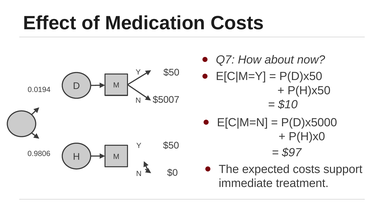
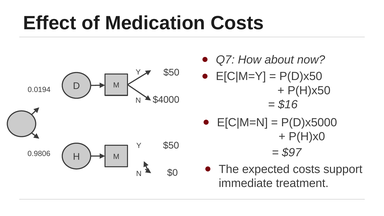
$5007: $5007 -> $4000
$10: $10 -> $16
